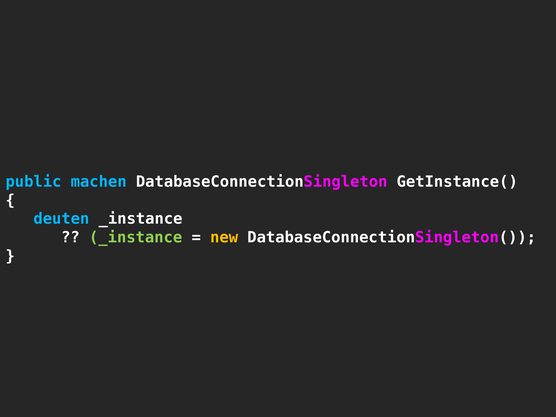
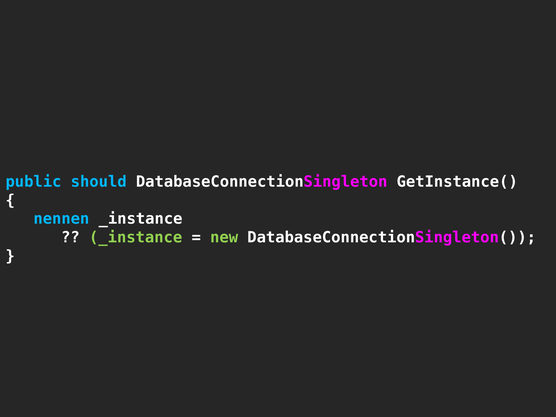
machen: machen -> should
deuten: deuten -> nennen
new colour: yellow -> light green
